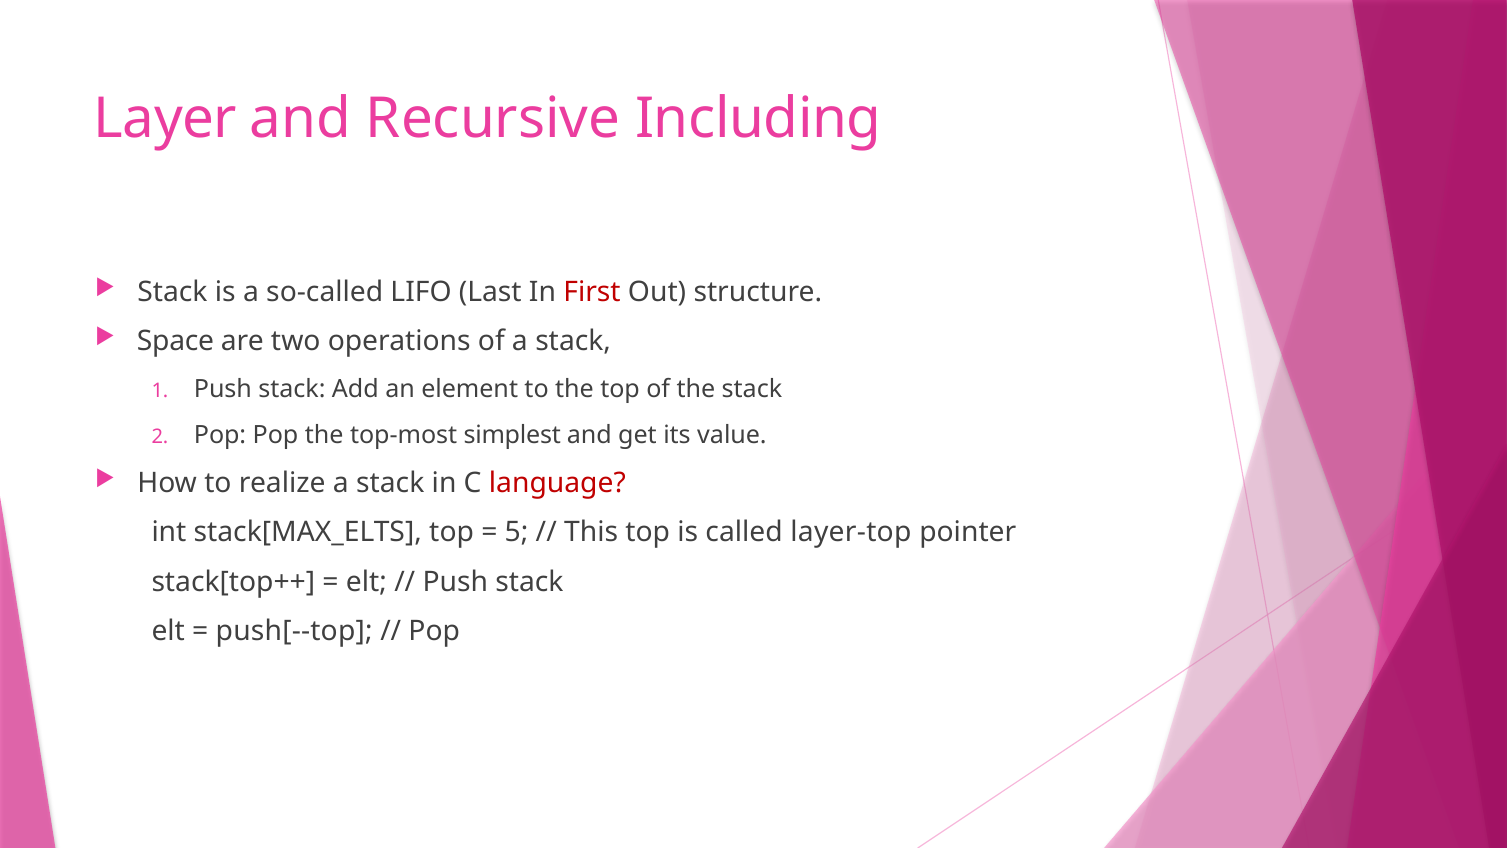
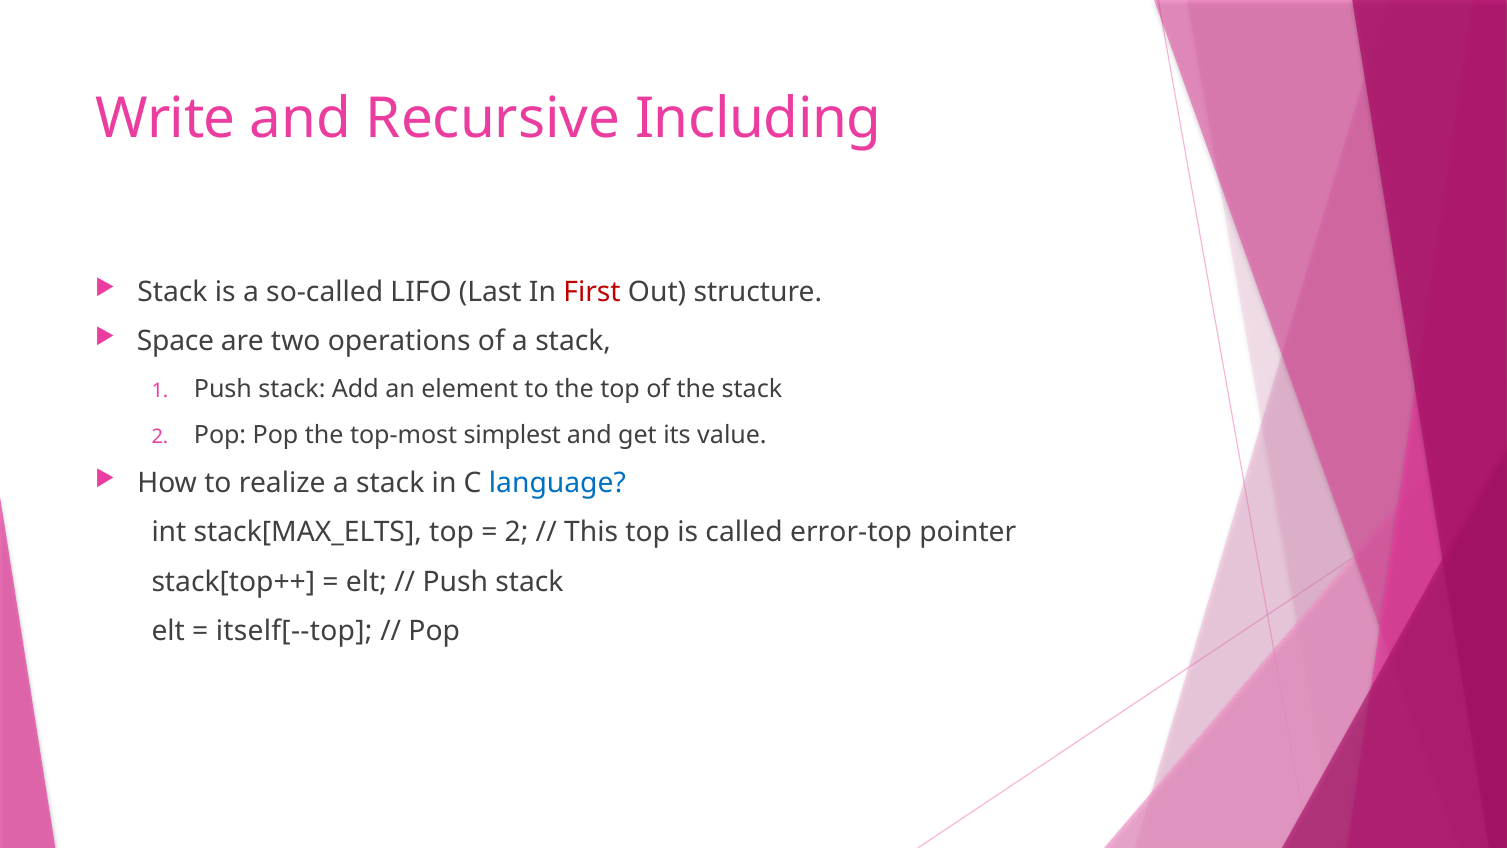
Layer: Layer -> Write
language colour: red -> blue
5 at (517, 532): 5 -> 2
layer-top: layer-top -> error-top
push[--top: push[--top -> itself[--top
